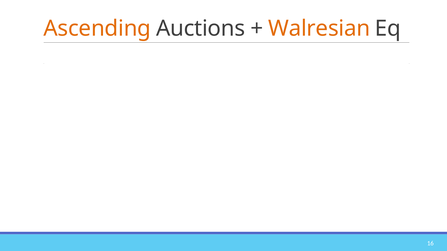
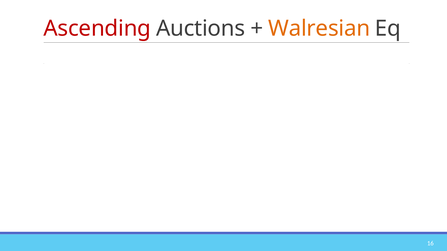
Ascending colour: orange -> red
